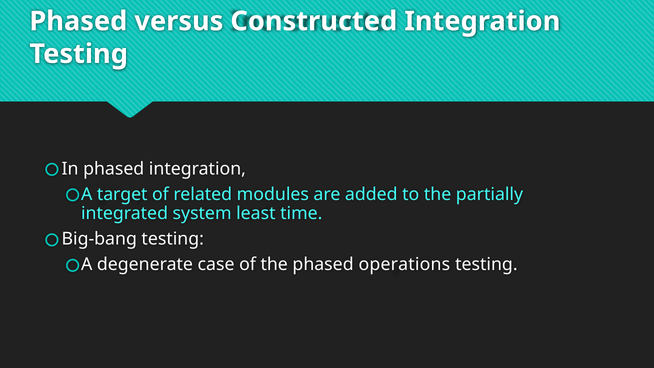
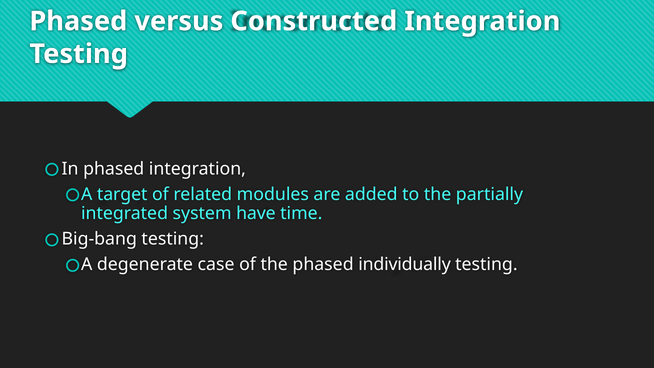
least: least -> have
operations: operations -> individually
